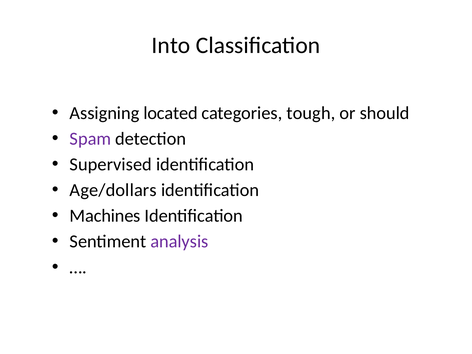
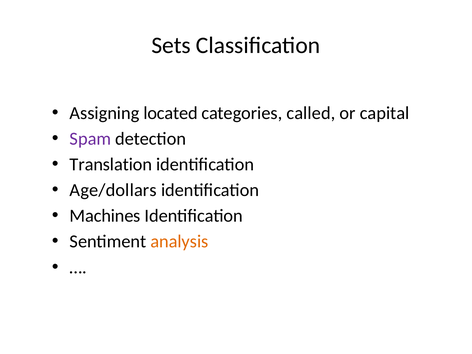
Into: Into -> Sets
tough: tough -> called
should: should -> capital
Supervised: Supervised -> Translation
analysis colour: purple -> orange
